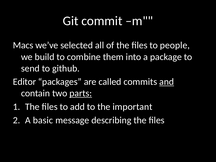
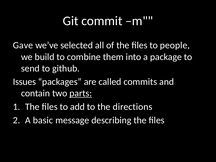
Macs: Macs -> Gave
Editor: Editor -> Issues
and underline: present -> none
important: important -> directions
